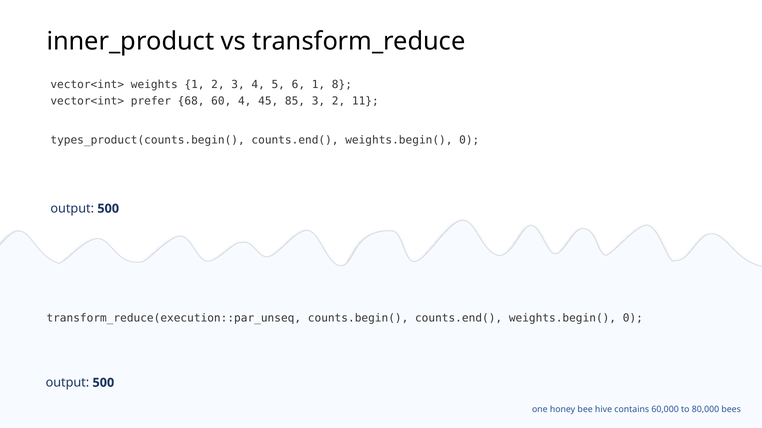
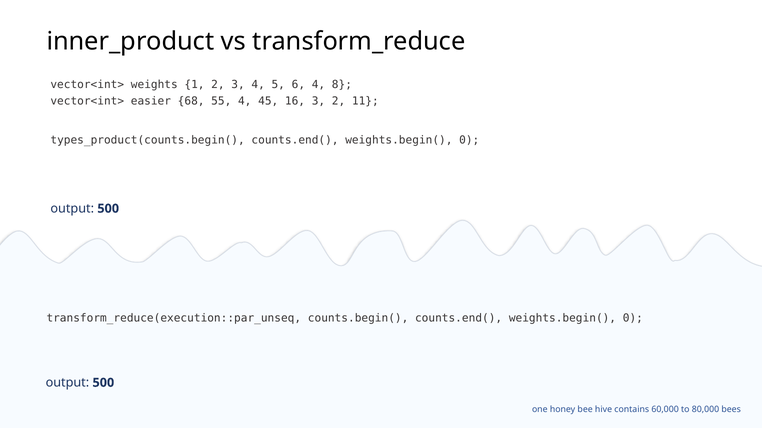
6 1: 1 -> 4
prefer: prefer -> easier
60: 60 -> 55
85: 85 -> 16
